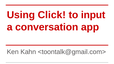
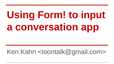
Click: Click -> Form
